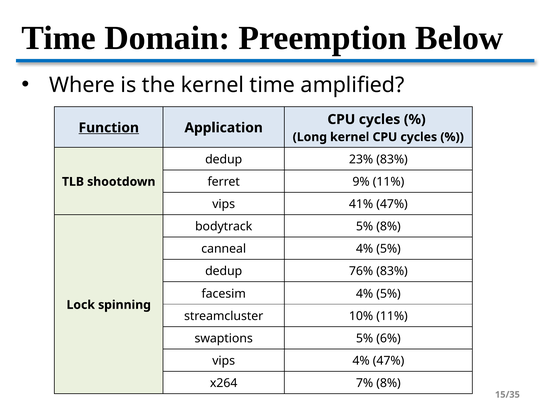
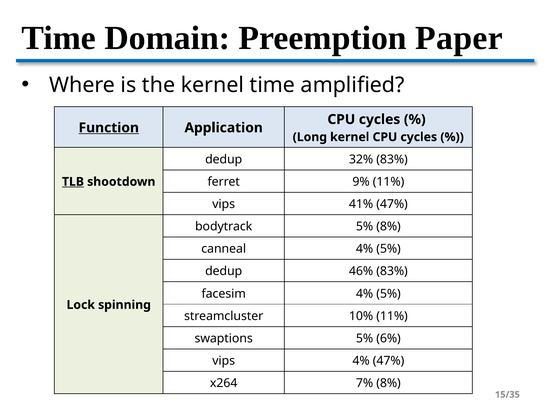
Below: Below -> Paper
23%: 23% -> 32%
TLB underline: none -> present
76%: 76% -> 46%
